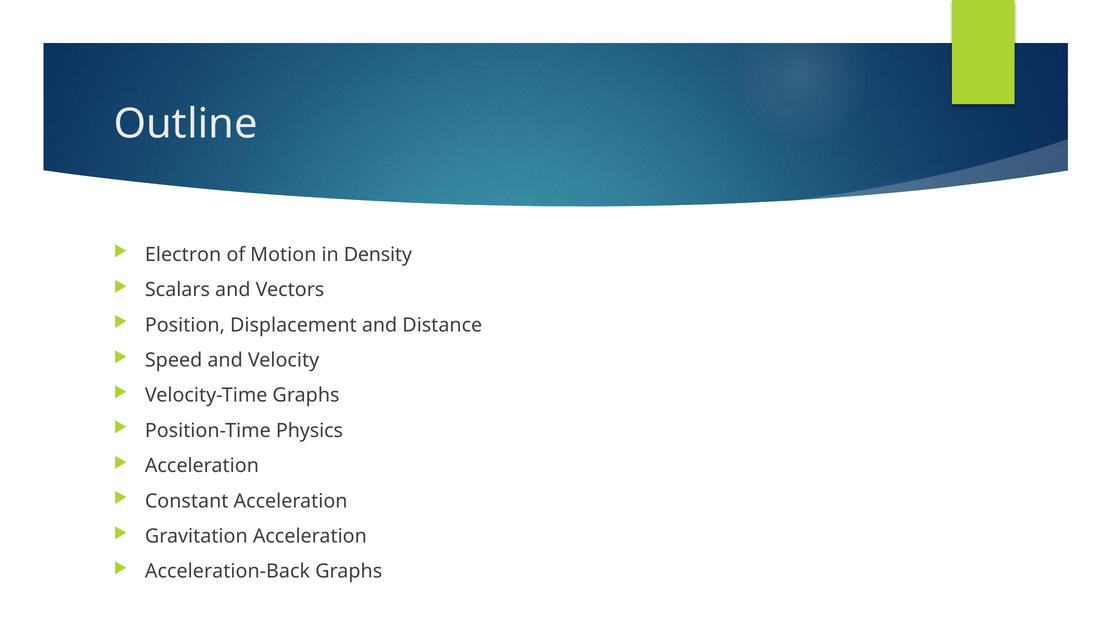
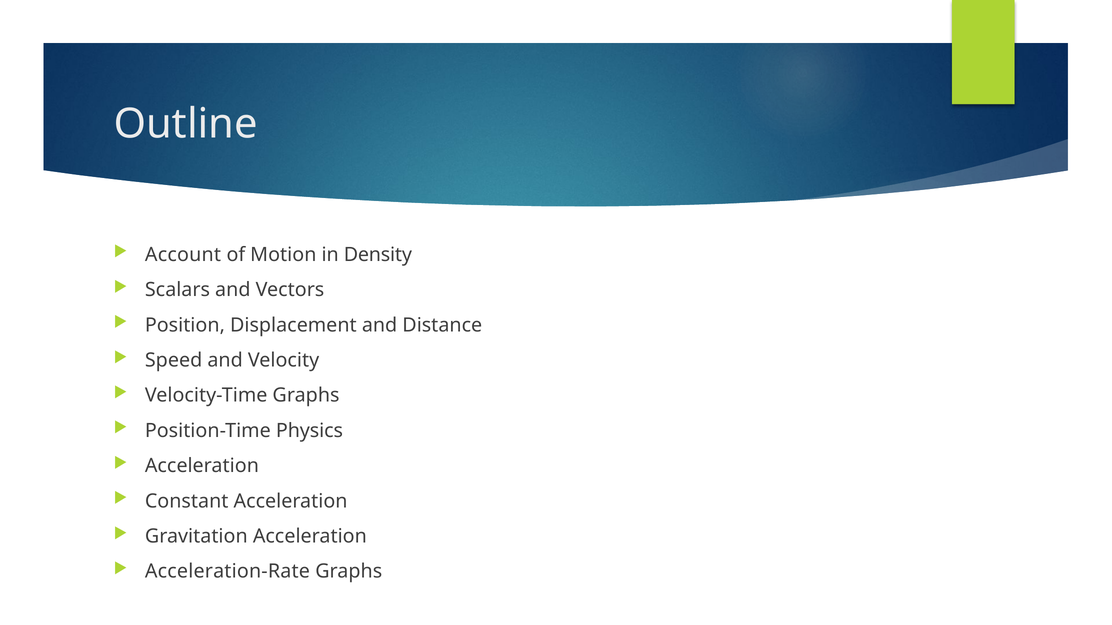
Electron: Electron -> Account
Acceleration-Back: Acceleration-Back -> Acceleration-Rate
